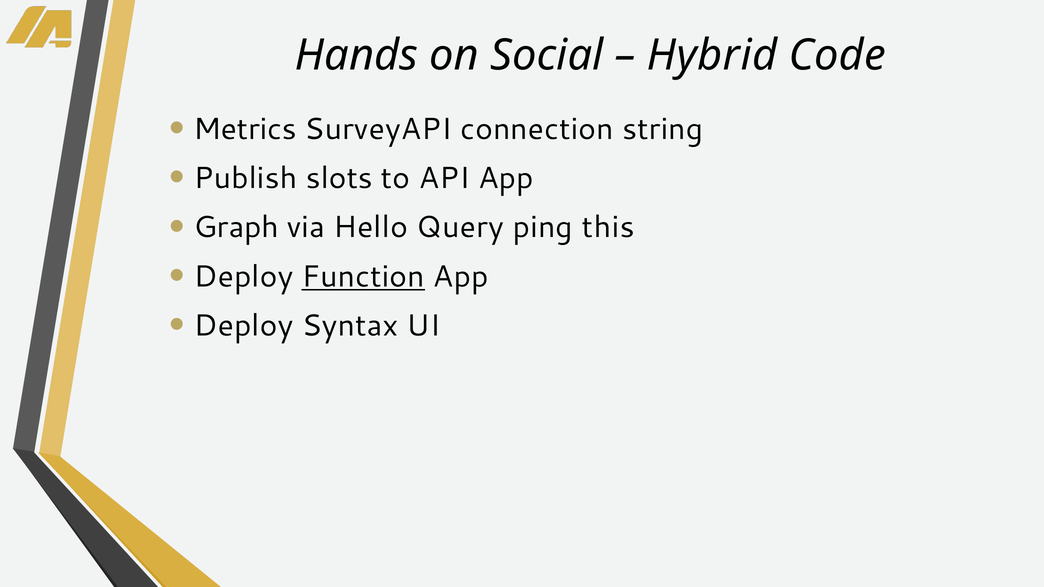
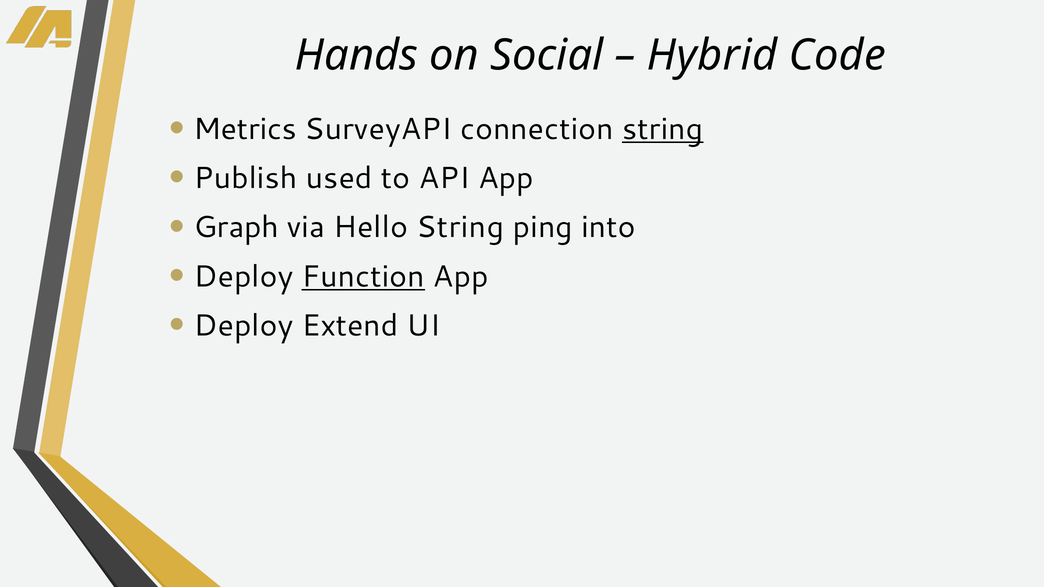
string at (663, 129) underline: none -> present
slots: slots -> used
Hello Query: Query -> String
this: this -> into
Syntax: Syntax -> Extend
